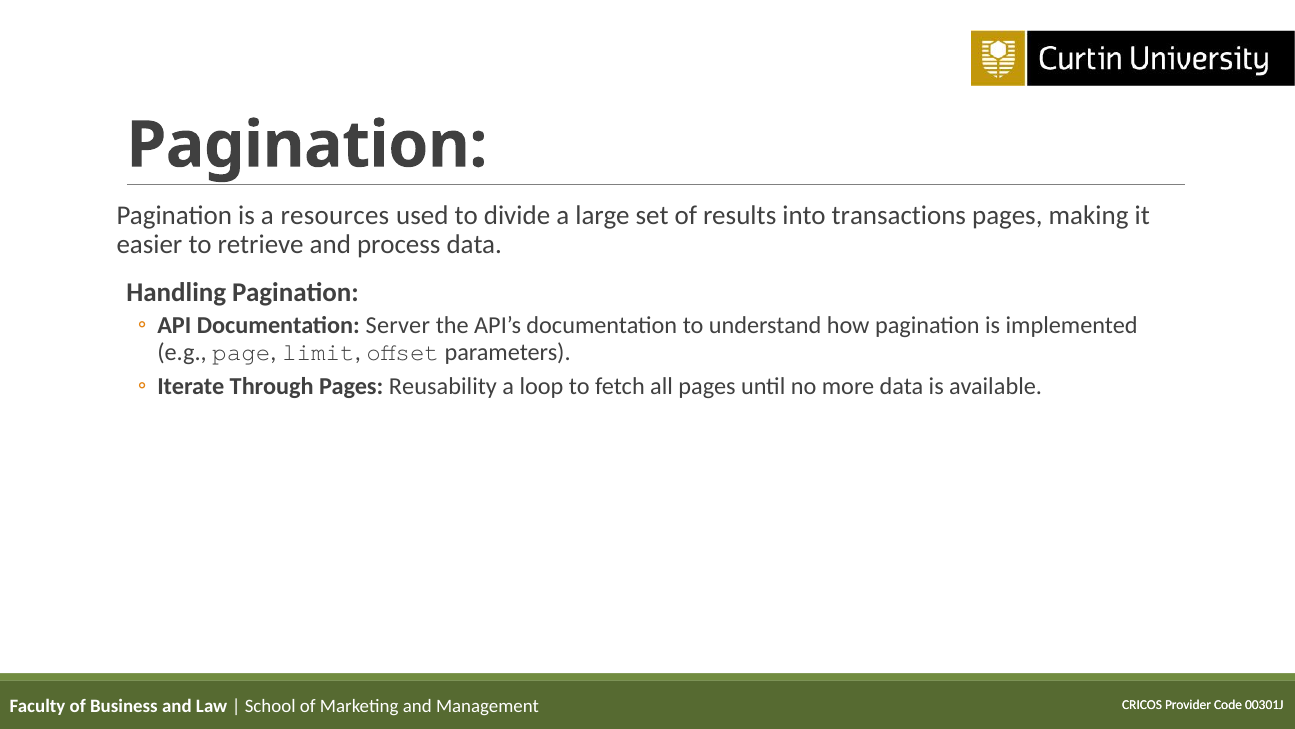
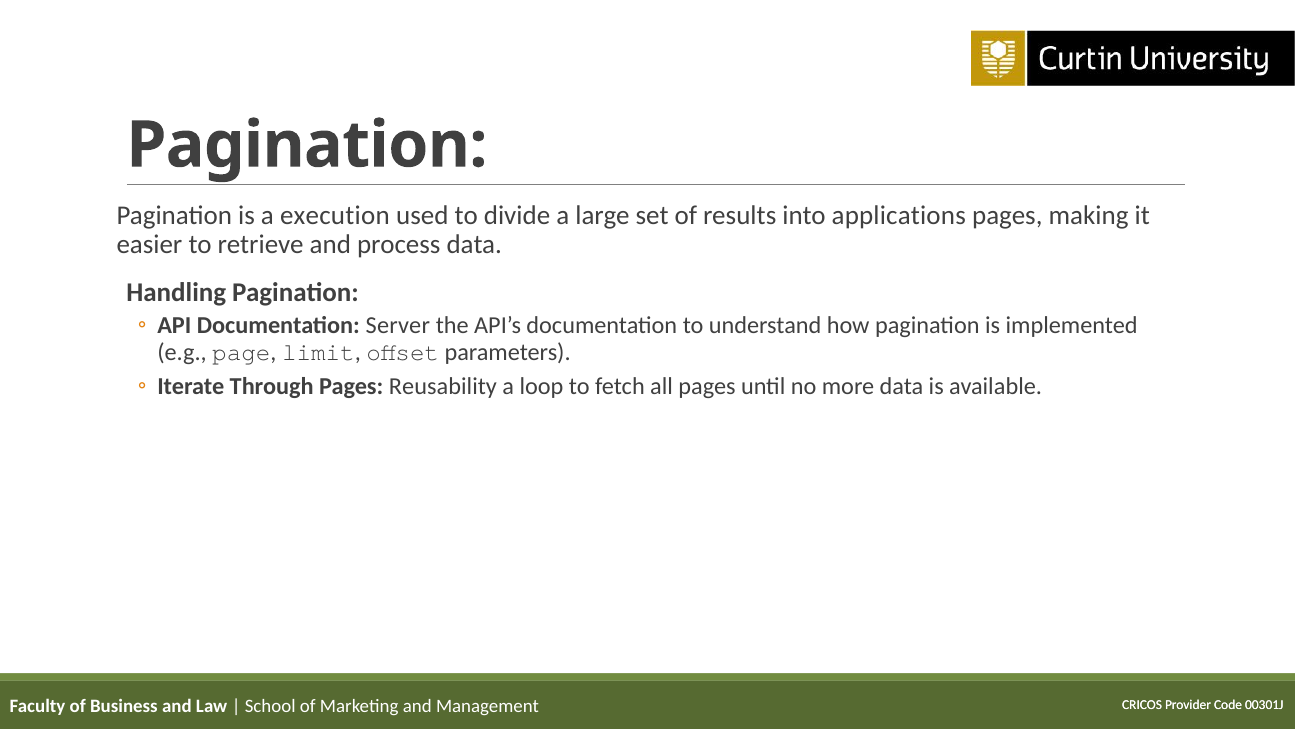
resources: resources -> execution
transactions: transactions -> applications
